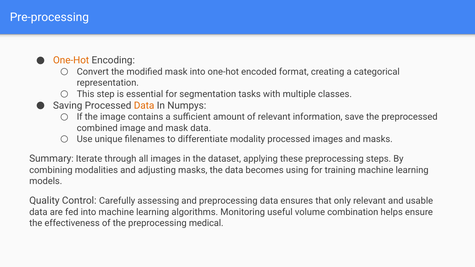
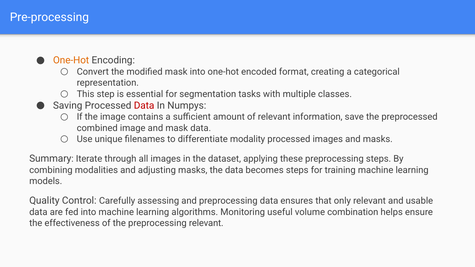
Data at (144, 106) colour: orange -> red
becomes using: using -> steps
preprocessing medical: medical -> relevant
